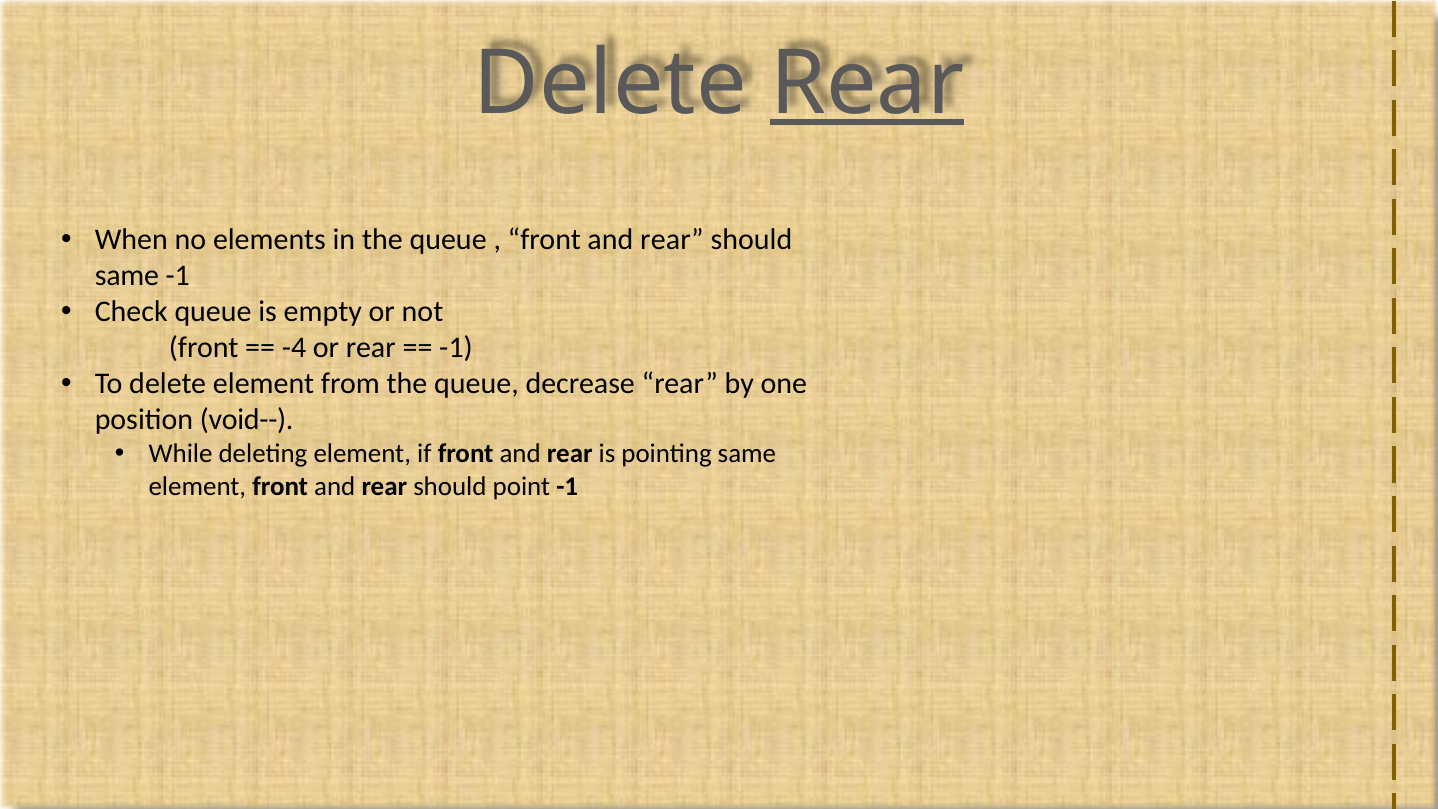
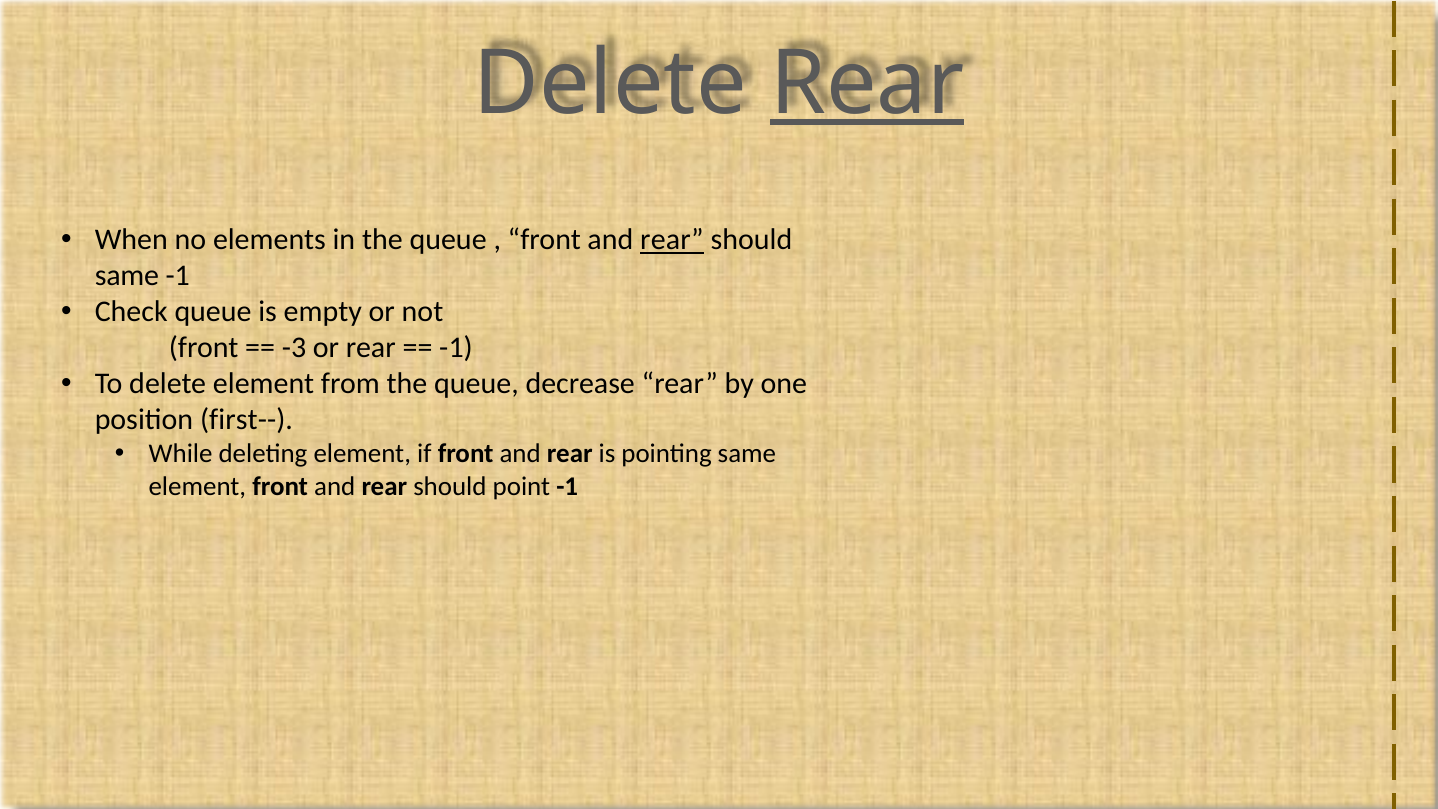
rear at (672, 240) underline: none -> present
-4: -4 -> -3
void--: void-- -> first--
